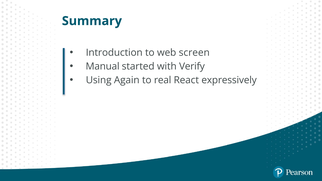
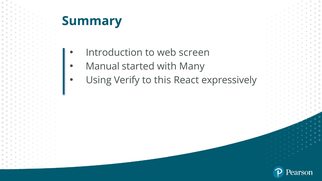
Verify: Verify -> Many
Again: Again -> Verify
real: real -> this
